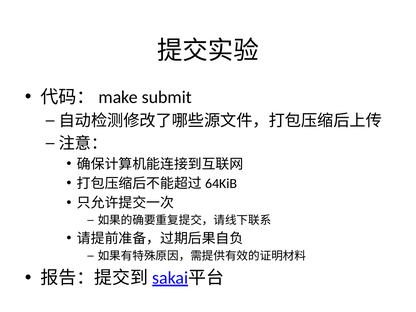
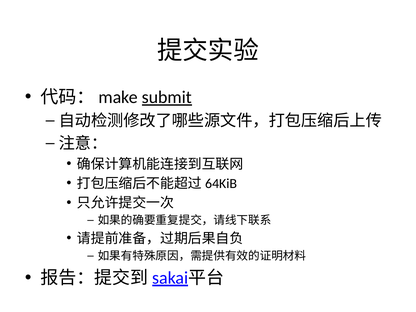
submit underline: none -> present
